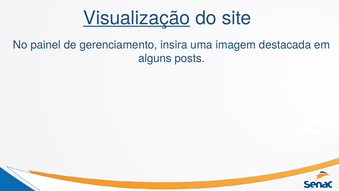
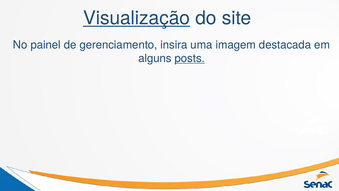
posts underline: none -> present
